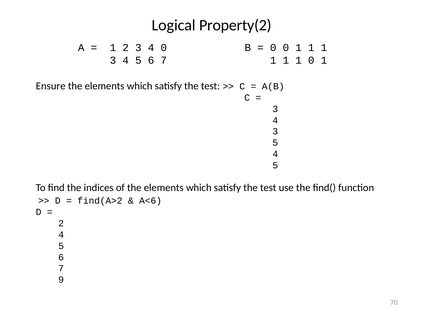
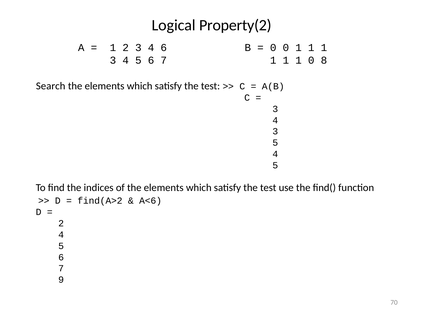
4 0: 0 -> 6
1 0 1: 1 -> 8
Ensure: Ensure -> Search
